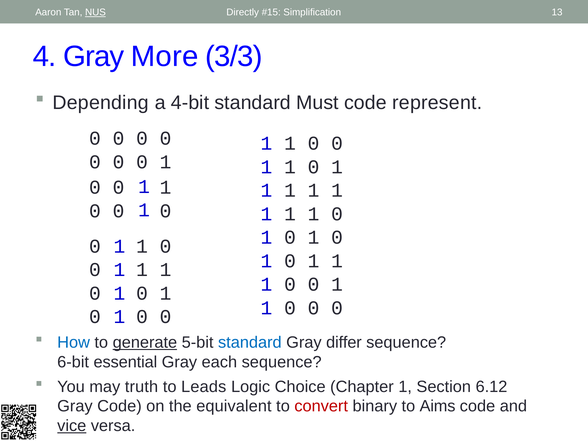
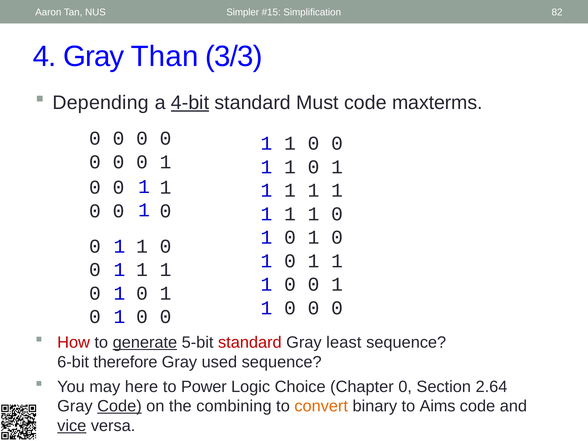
NUS underline: present -> none
Directly: Directly -> Simpler
13: 13 -> 82
More: More -> Than
4-bit underline: none -> present
represent: represent -> maxterms
How colour: blue -> red
standard at (250, 343) colour: blue -> red
differ: differ -> least
essential: essential -> therefore
each: each -> used
truth: truth -> here
Leads: Leads -> Power
Chapter 1: 1 -> 0
6.12: 6.12 -> 2.64
Code at (119, 406) underline: none -> present
equivalent: equivalent -> combining
convert colour: red -> orange
